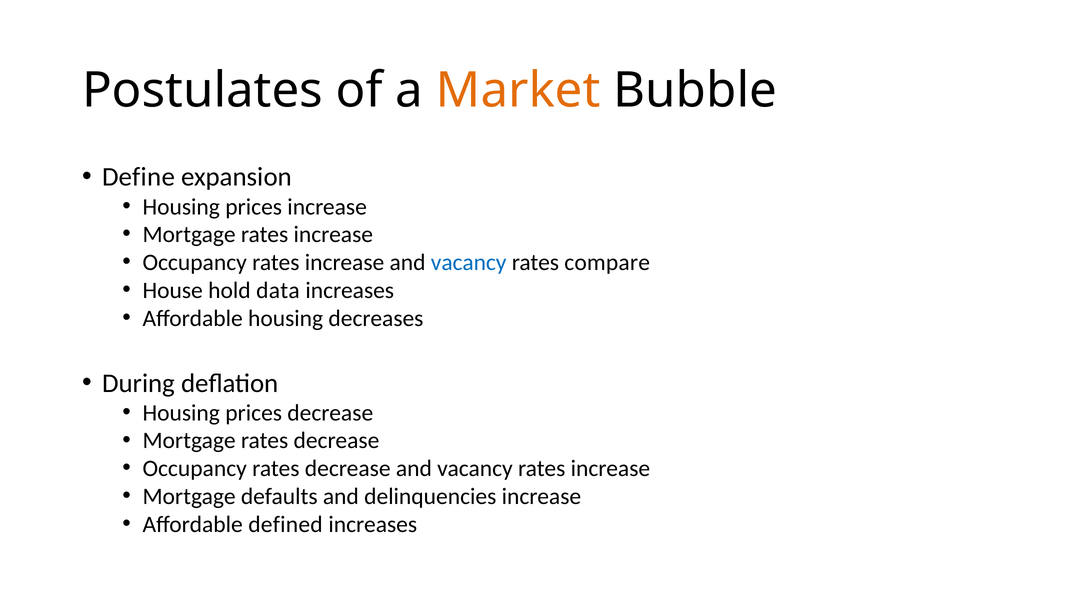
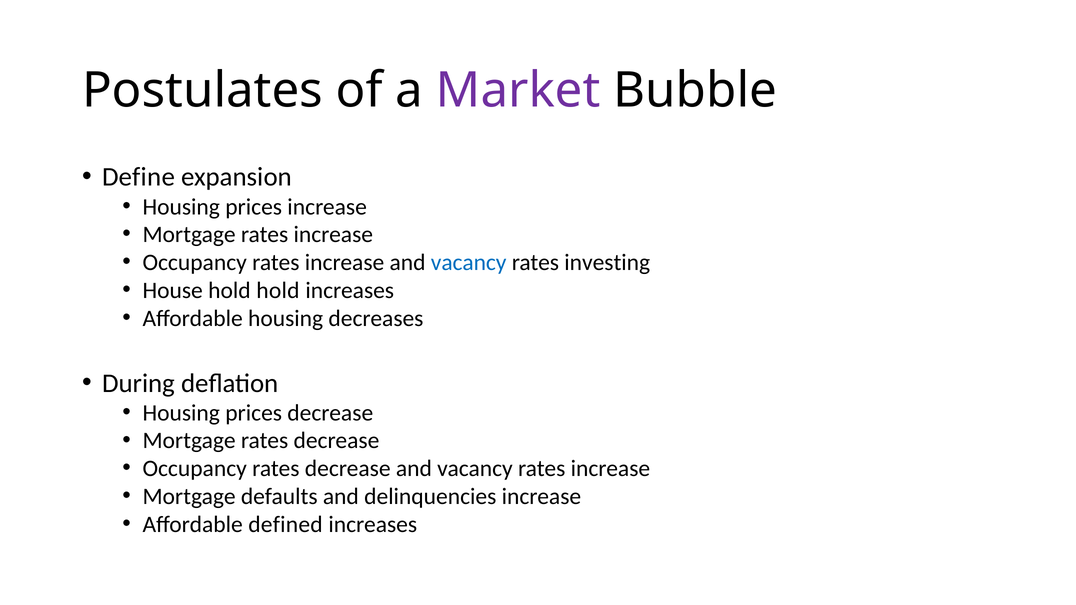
Market colour: orange -> purple
compare: compare -> investing
hold data: data -> hold
